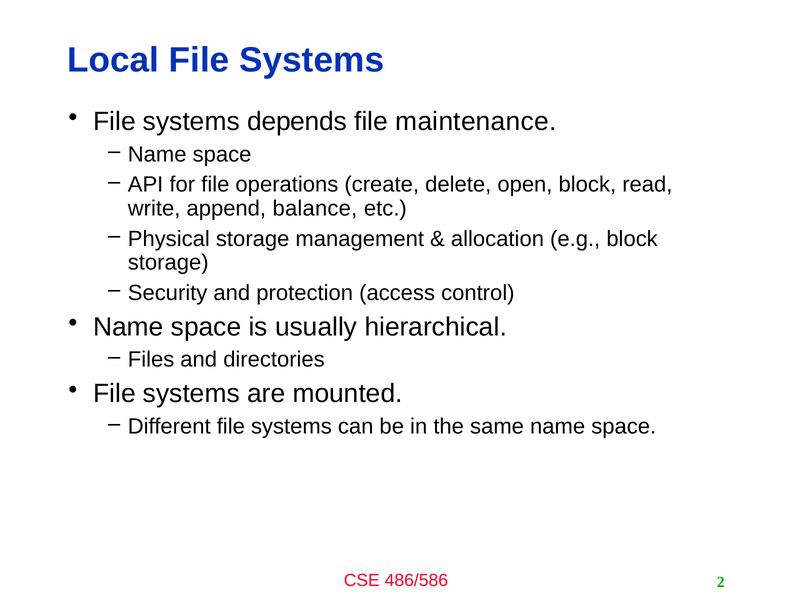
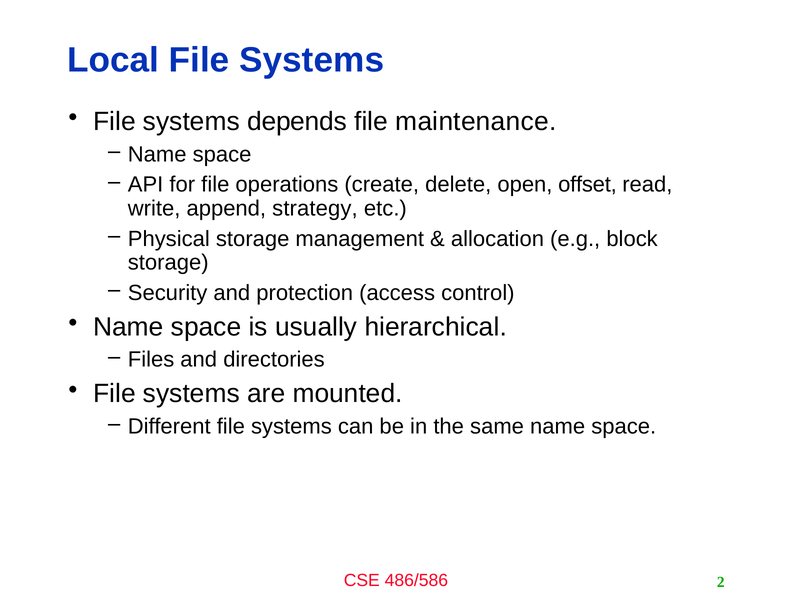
open block: block -> offset
balance: balance -> strategy
